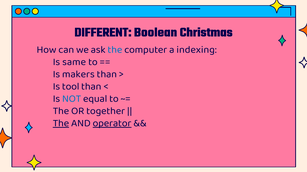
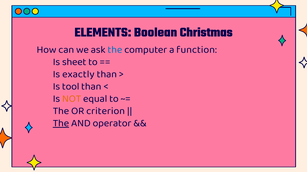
DIFFERENT: DIFFERENT -> ELEMENTS
indexing: indexing -> function
same: same -> sheet
makers: makers -> exactly
NOT colour: blue -> orange
together: together -> criterion
operator underline: present -> none
